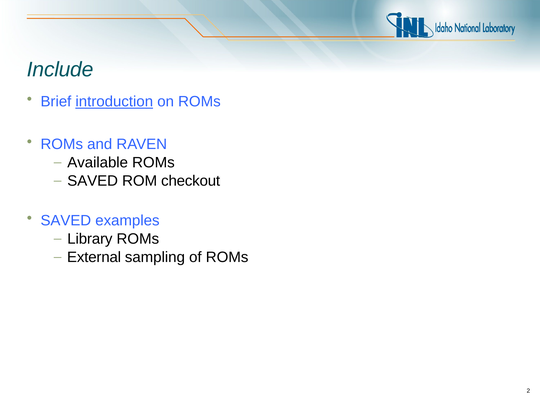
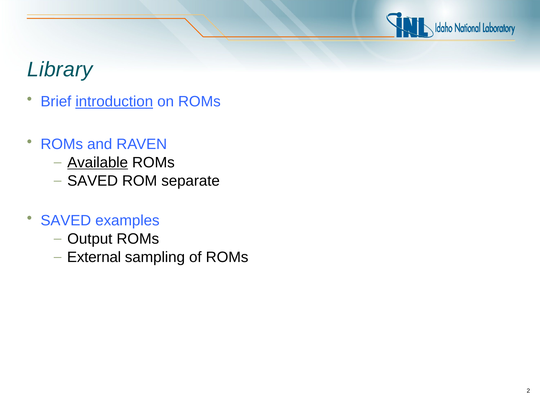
Include: Include -> Library
Available underline: none -> present
checkout: checkout -> separate
Library: Library -> Output
